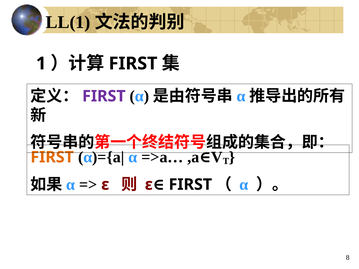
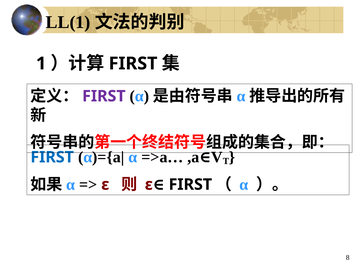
FIRST at (52, 157) colour: orange -> blue
